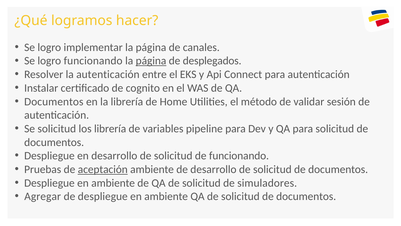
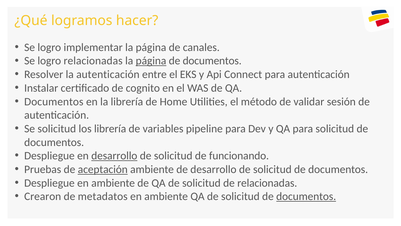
logro funcionando: funcionando -> relacionadas
desplegados at (212, 61): desplegados -> documentos
desarrollo at (114, 156) underline: none -> present
de simuladores: simuladores -> relacionadas
Agregar: Agregar -> Crearon
de despliegue: despliegue -> metadatos
documentos at (306, 196) underline: none -> present
